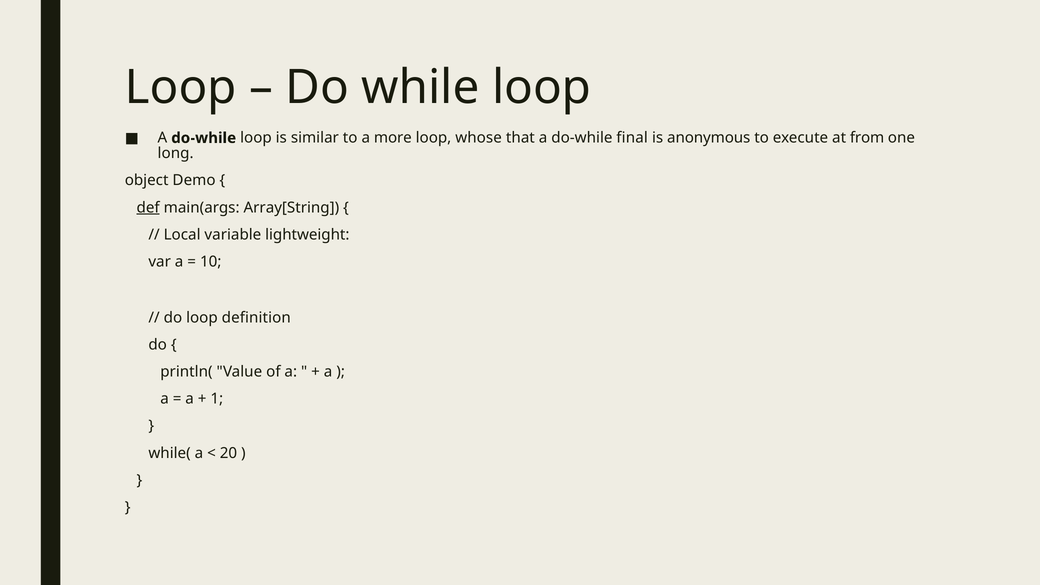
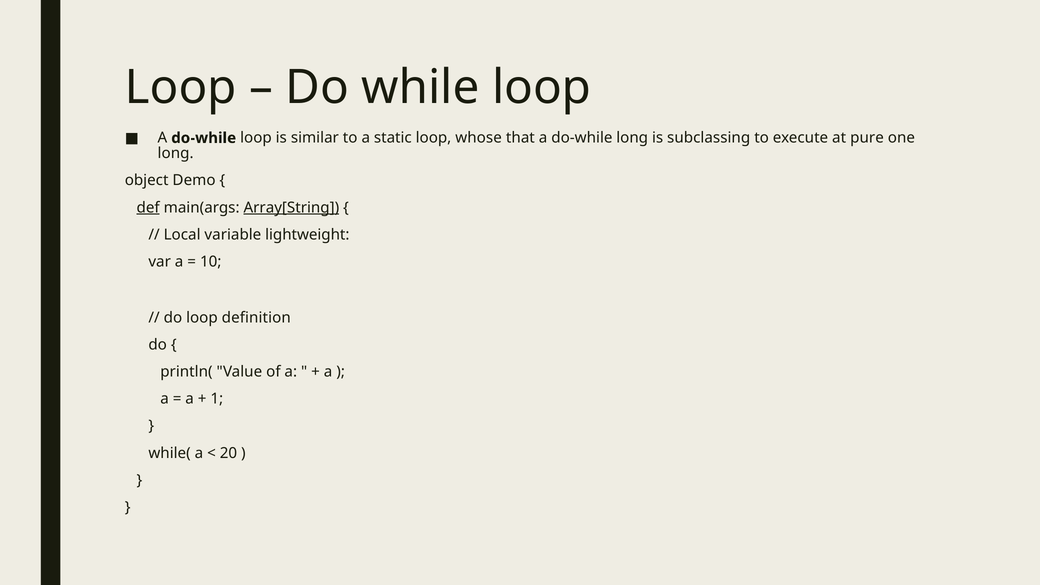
more: more -> static
do-while final: final -> long
anonymous: anonymous -> subclassing
from: from -> pure
Array[String underline: none -> present
